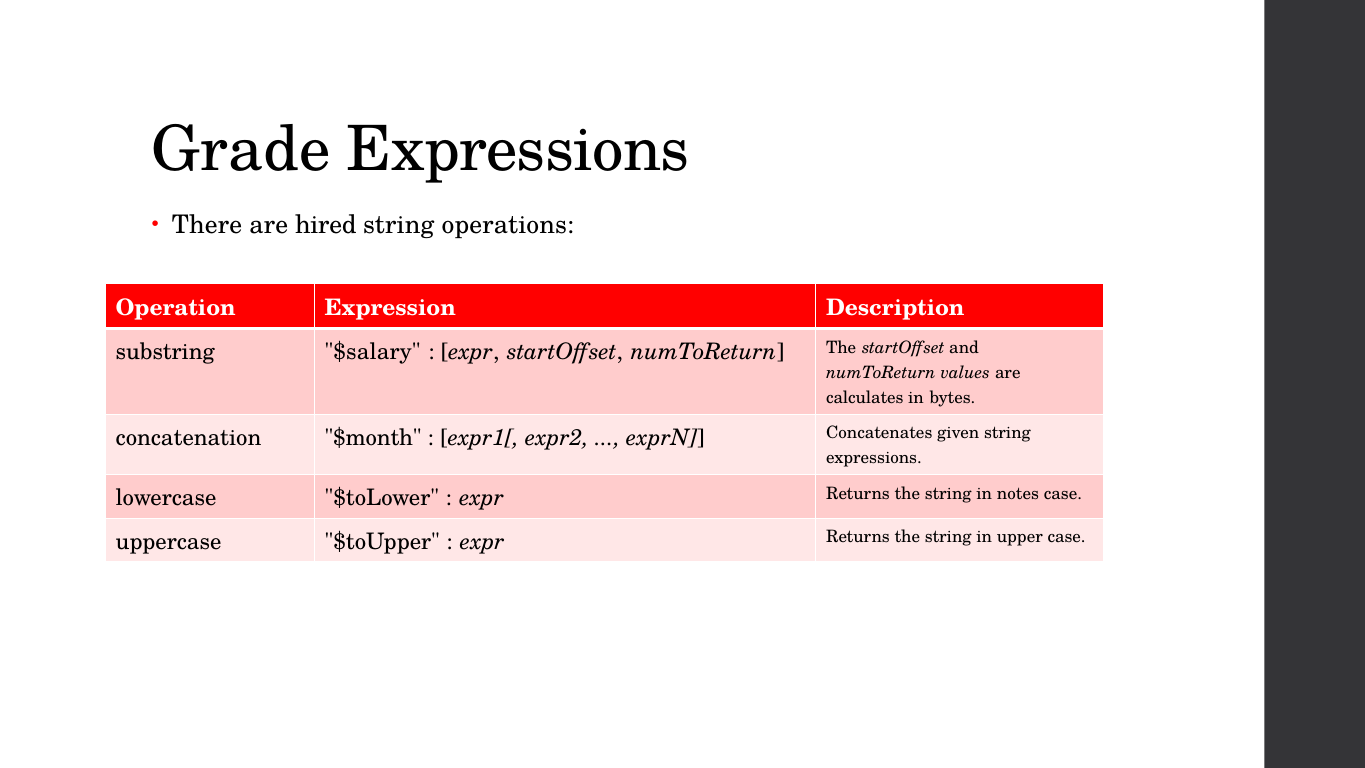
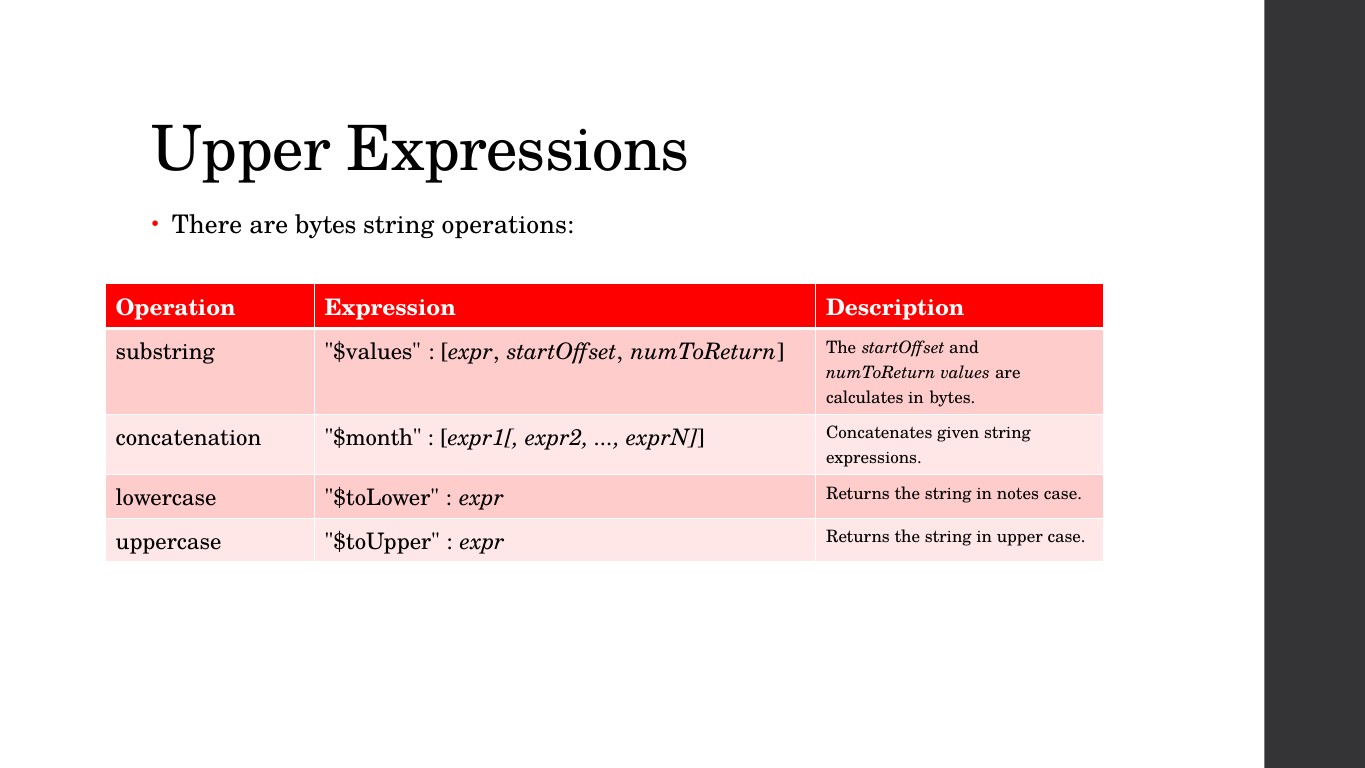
Grade at (241, 150): Grade -> Upper
are hired: hired -> bytes
$salary: $salary -> $values
